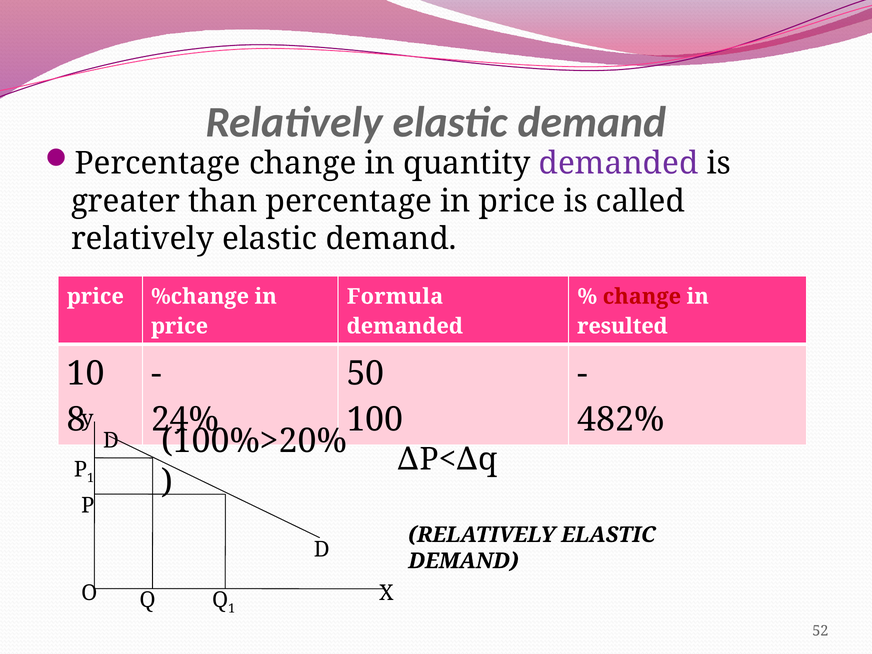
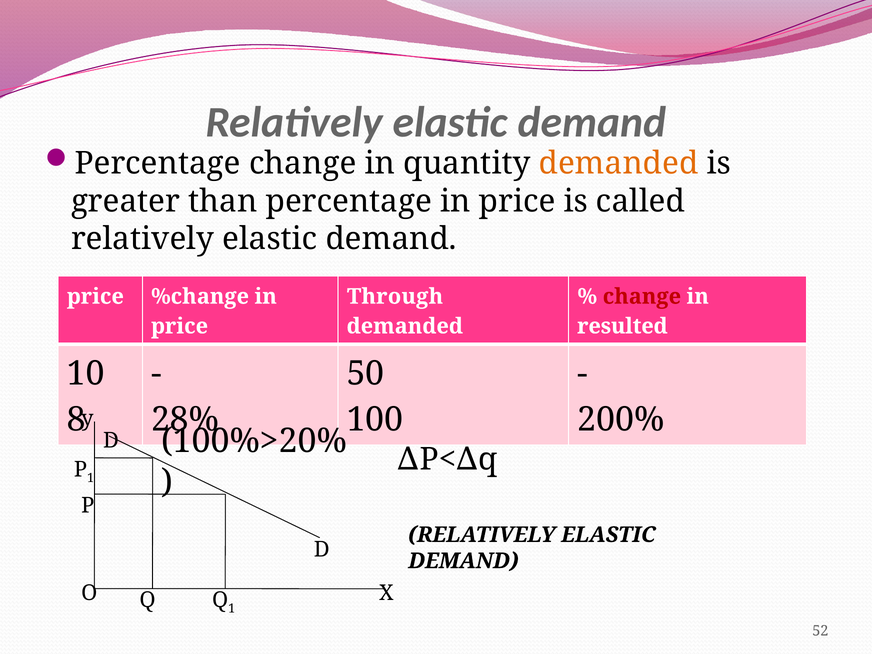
demanded at (619, 163) colour: purple -> orange
Formula: Formula -> Through
24%: 24% -> 28%
482%: 482% -> 200%
